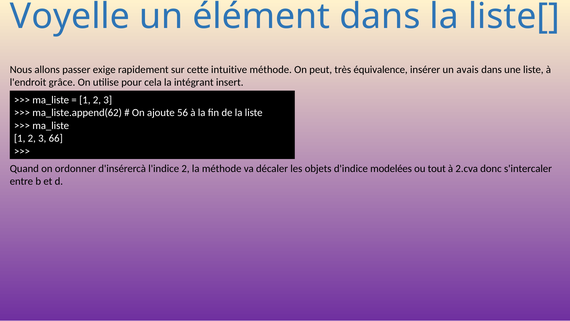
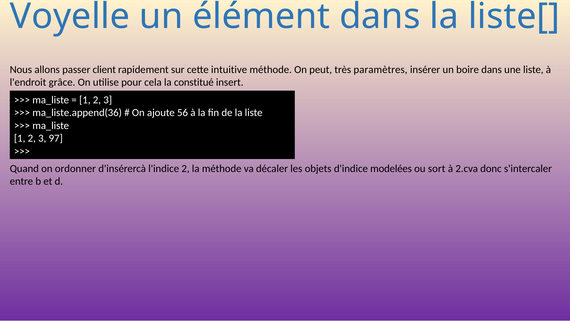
exige: exige -> client
équivalence: équivalence -> paramètres
avais: avais -> boire
intégrant: intégrant -> constitué
ma_liste.append(62: ma_liste.append(62 -> ma_liste.append(36
66: 66 -> 97
tout: tout -> sort
